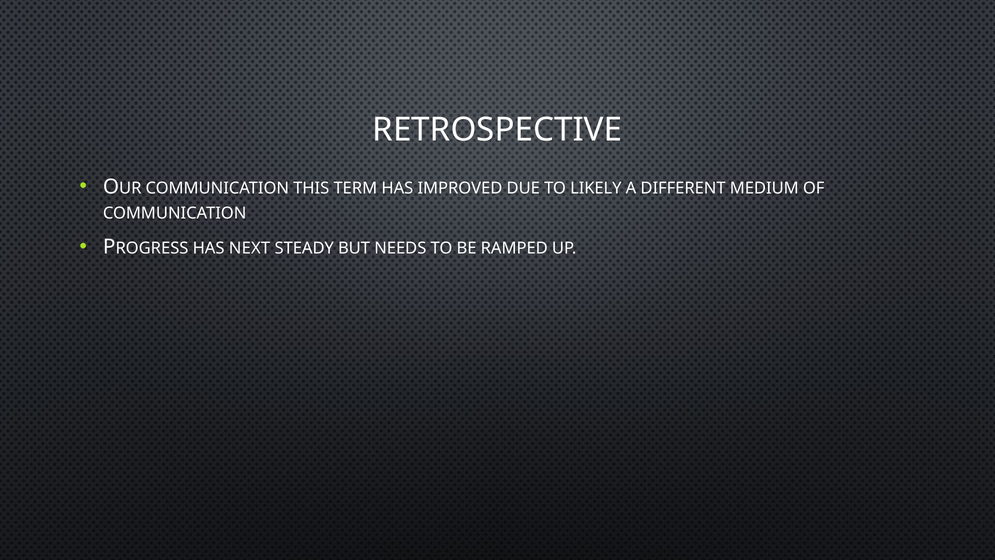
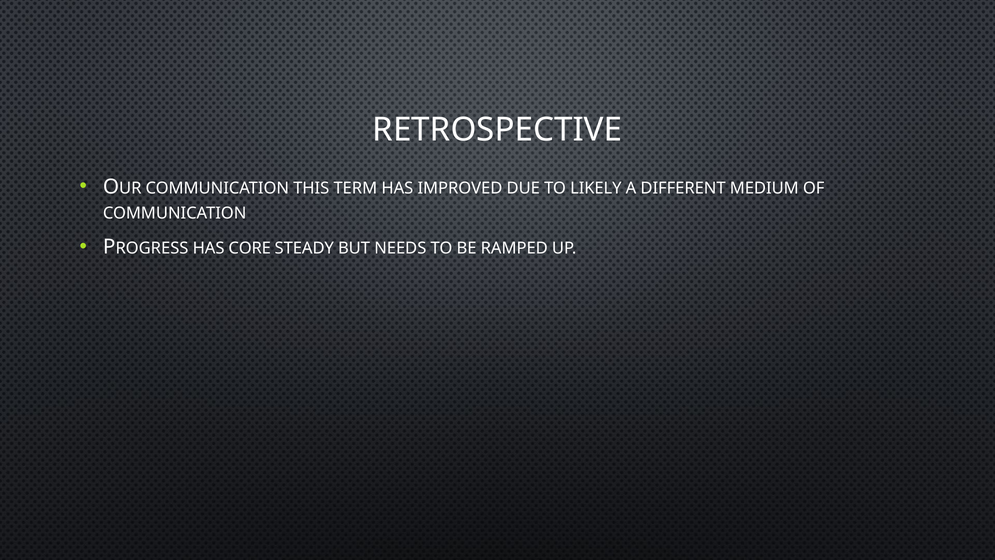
NEXT: NEXT -> CORE
